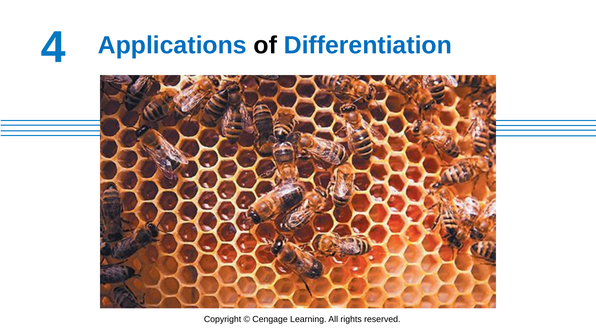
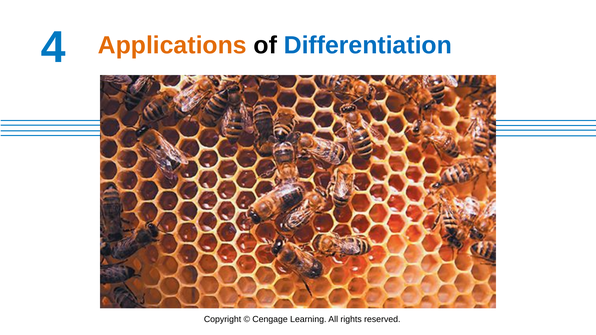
Applications colour: blue -> orange
